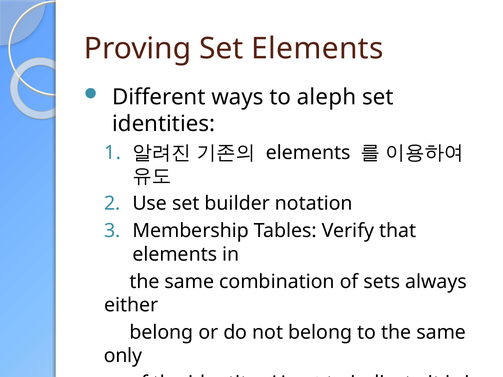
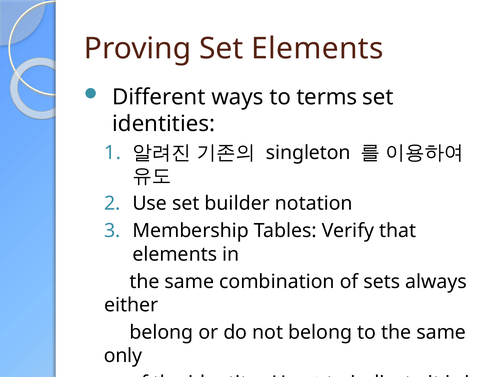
aleph: aleph -> terms
elements at (308, 153): elements -> singleton
